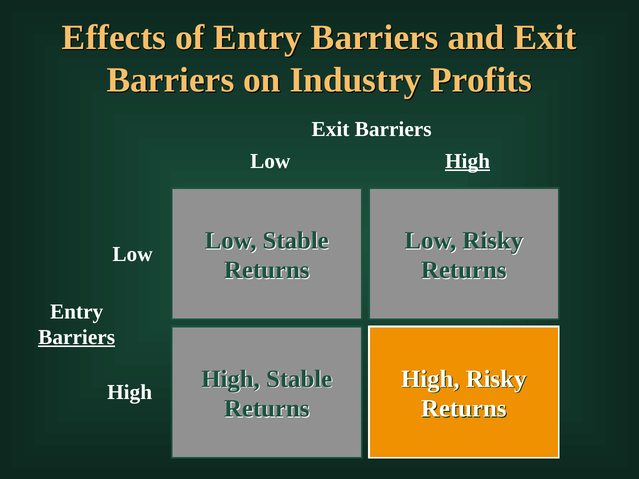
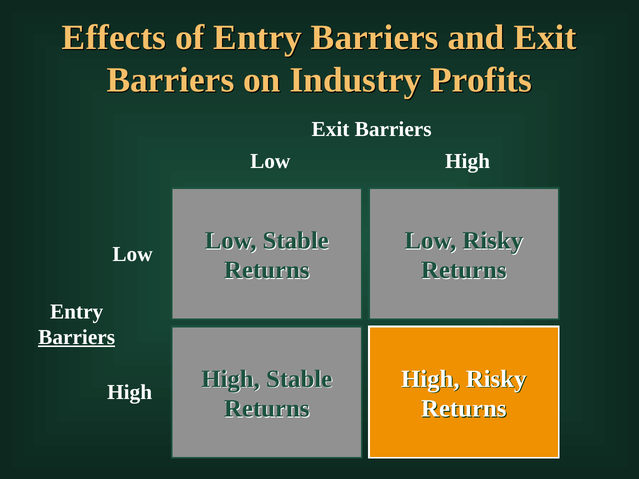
High at (468, 161) underline: present -> none
